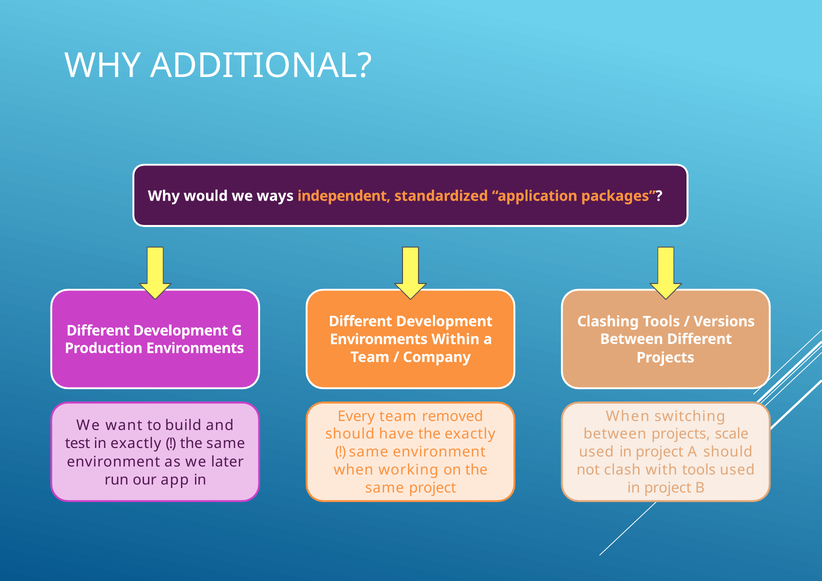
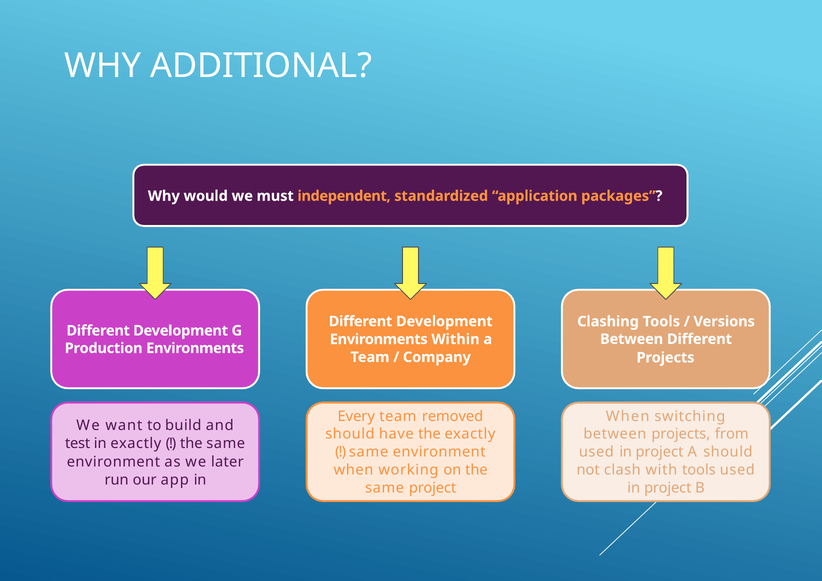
ways: ways -> must
scale: scale -> from
